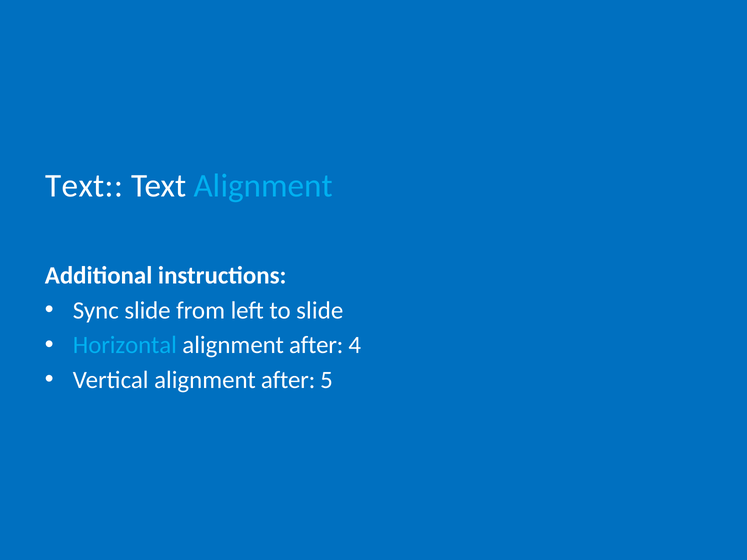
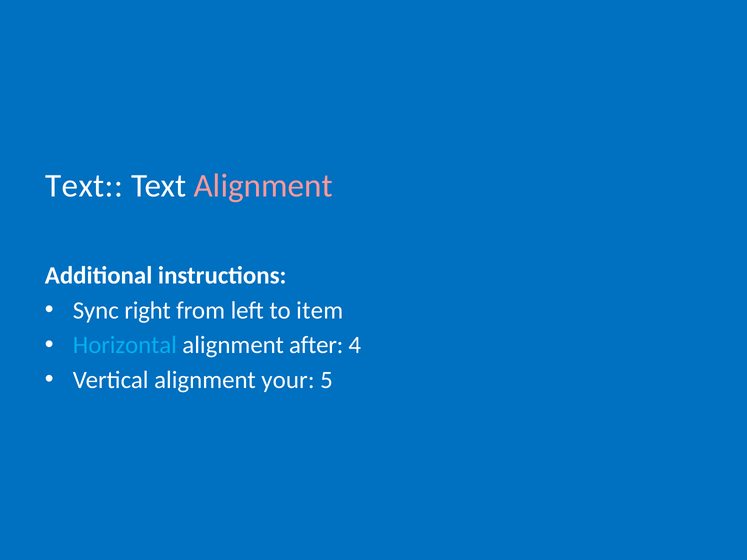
Alignment at (263, 186) colour: light blue -> pink
Sync slide: slide -> right
to slide: slide -> item
Vertical alignment after: after -> your
